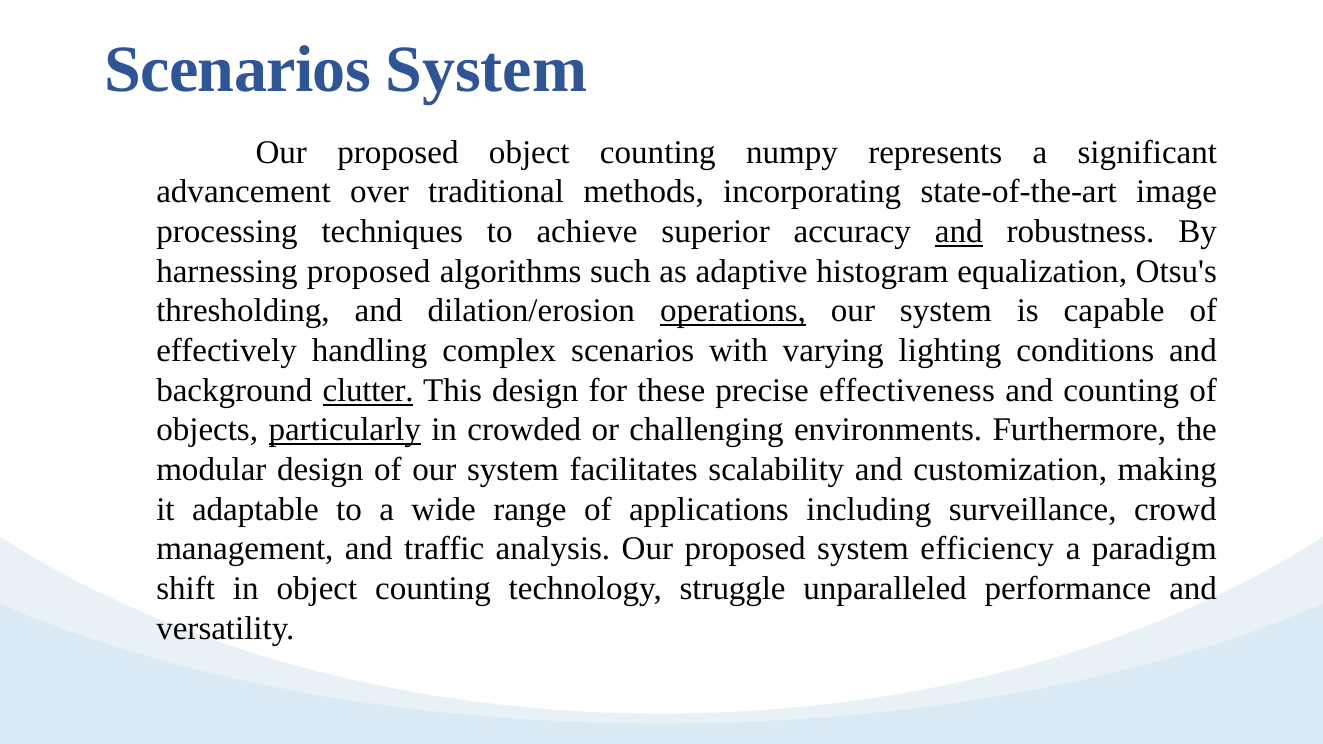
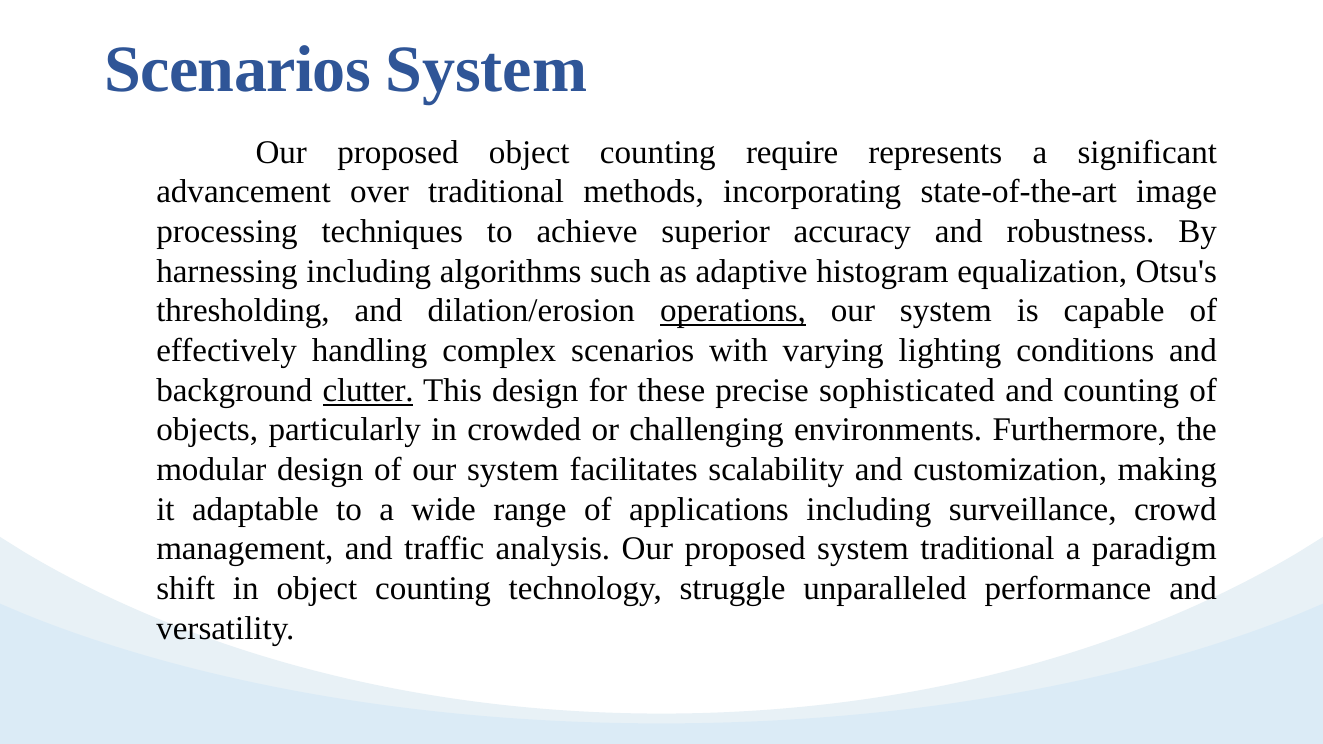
numpy: numpy -> require
and at (959, 232) underline: present -> none
harnessing proposed: proposed -> including
effectiveness: effectiveness -> sophisticated
particularly underline: present -> none
system efficiency: efficiency -> traditional
